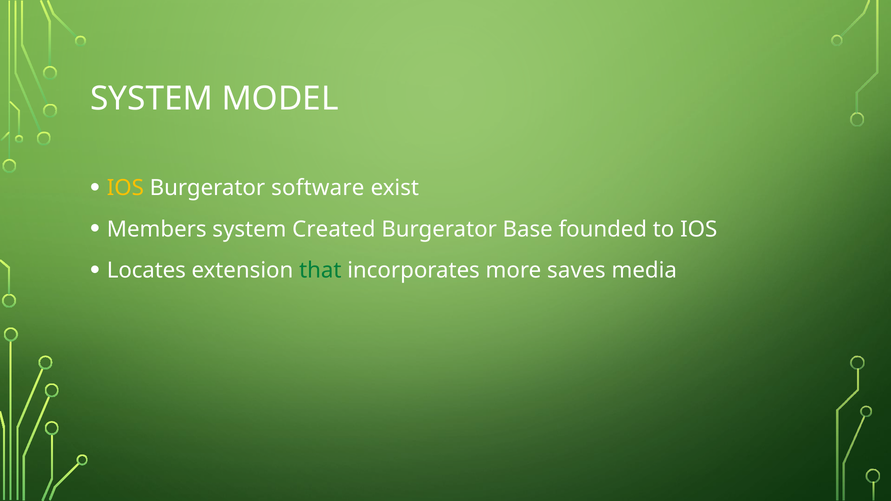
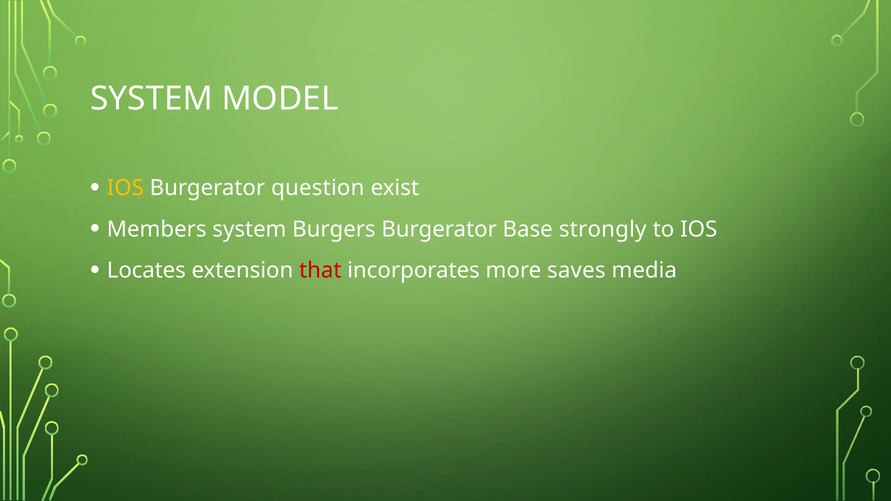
software: software -> question
Created: Created -> Burgers
founded: founded -> strongly
that colour: green -> red
